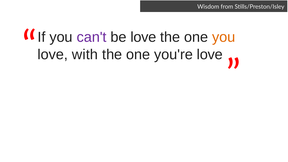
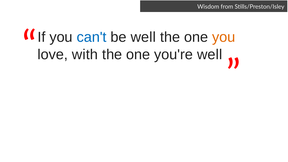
can't colour: purple -> blue
be love: love -> well
you're love: love -> well
